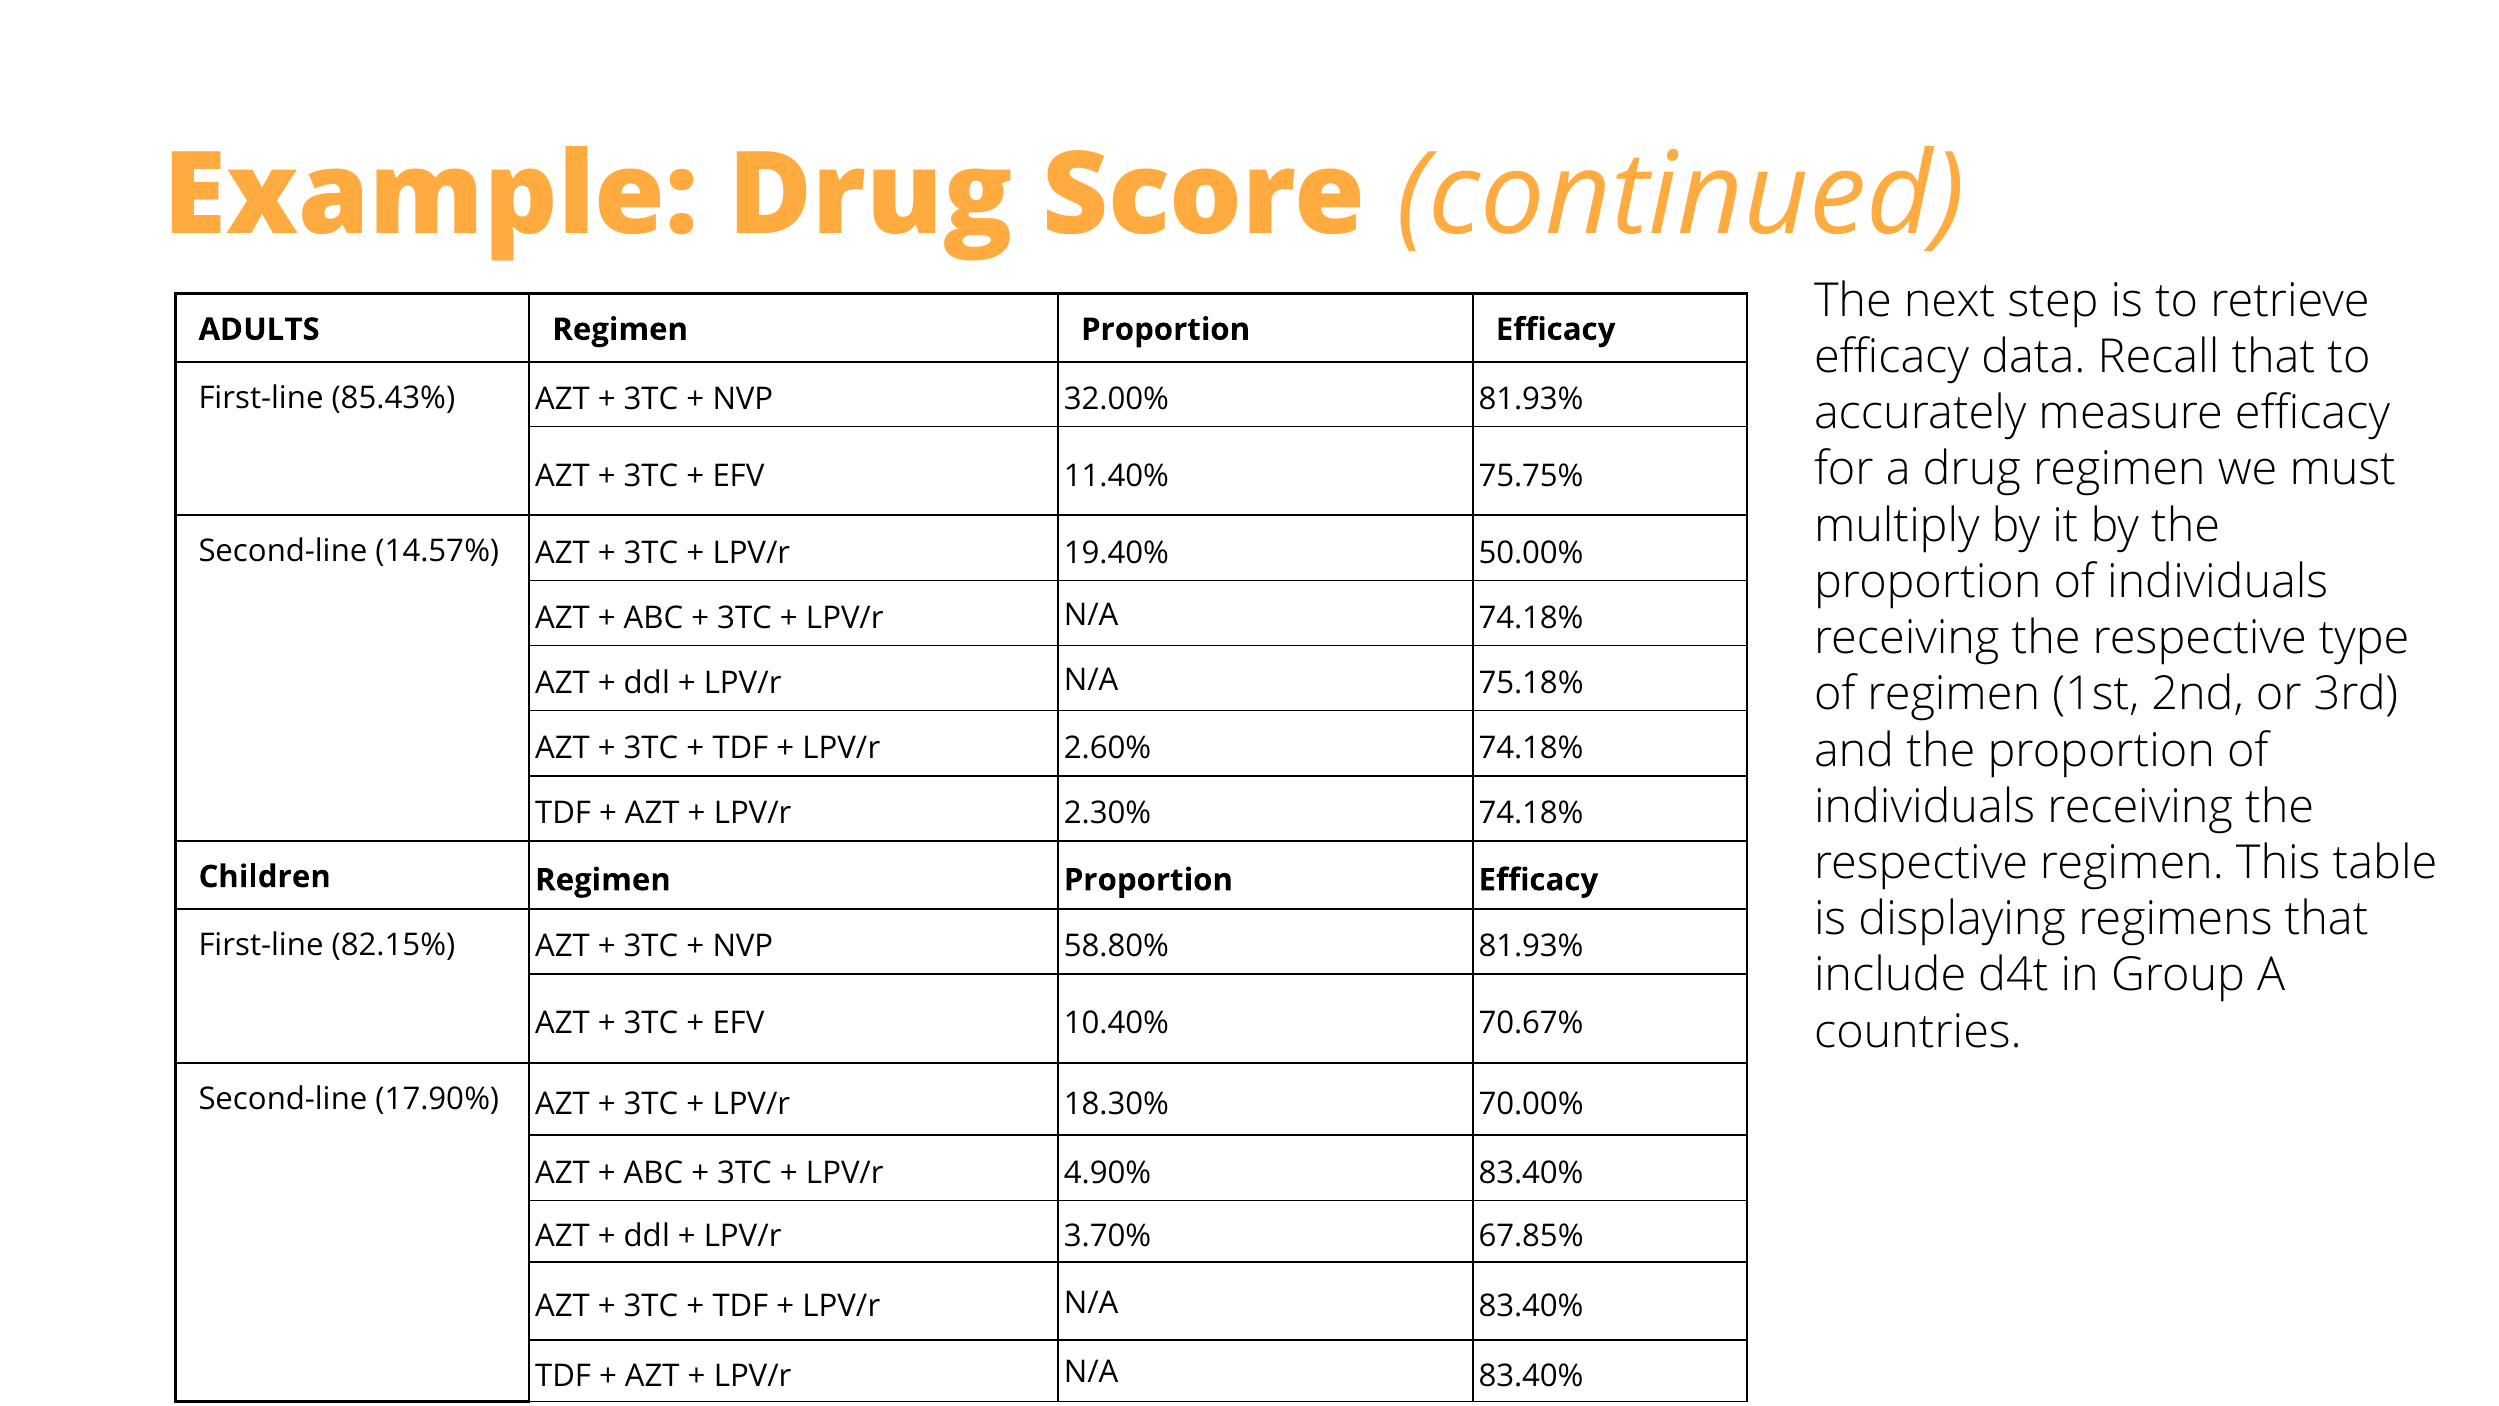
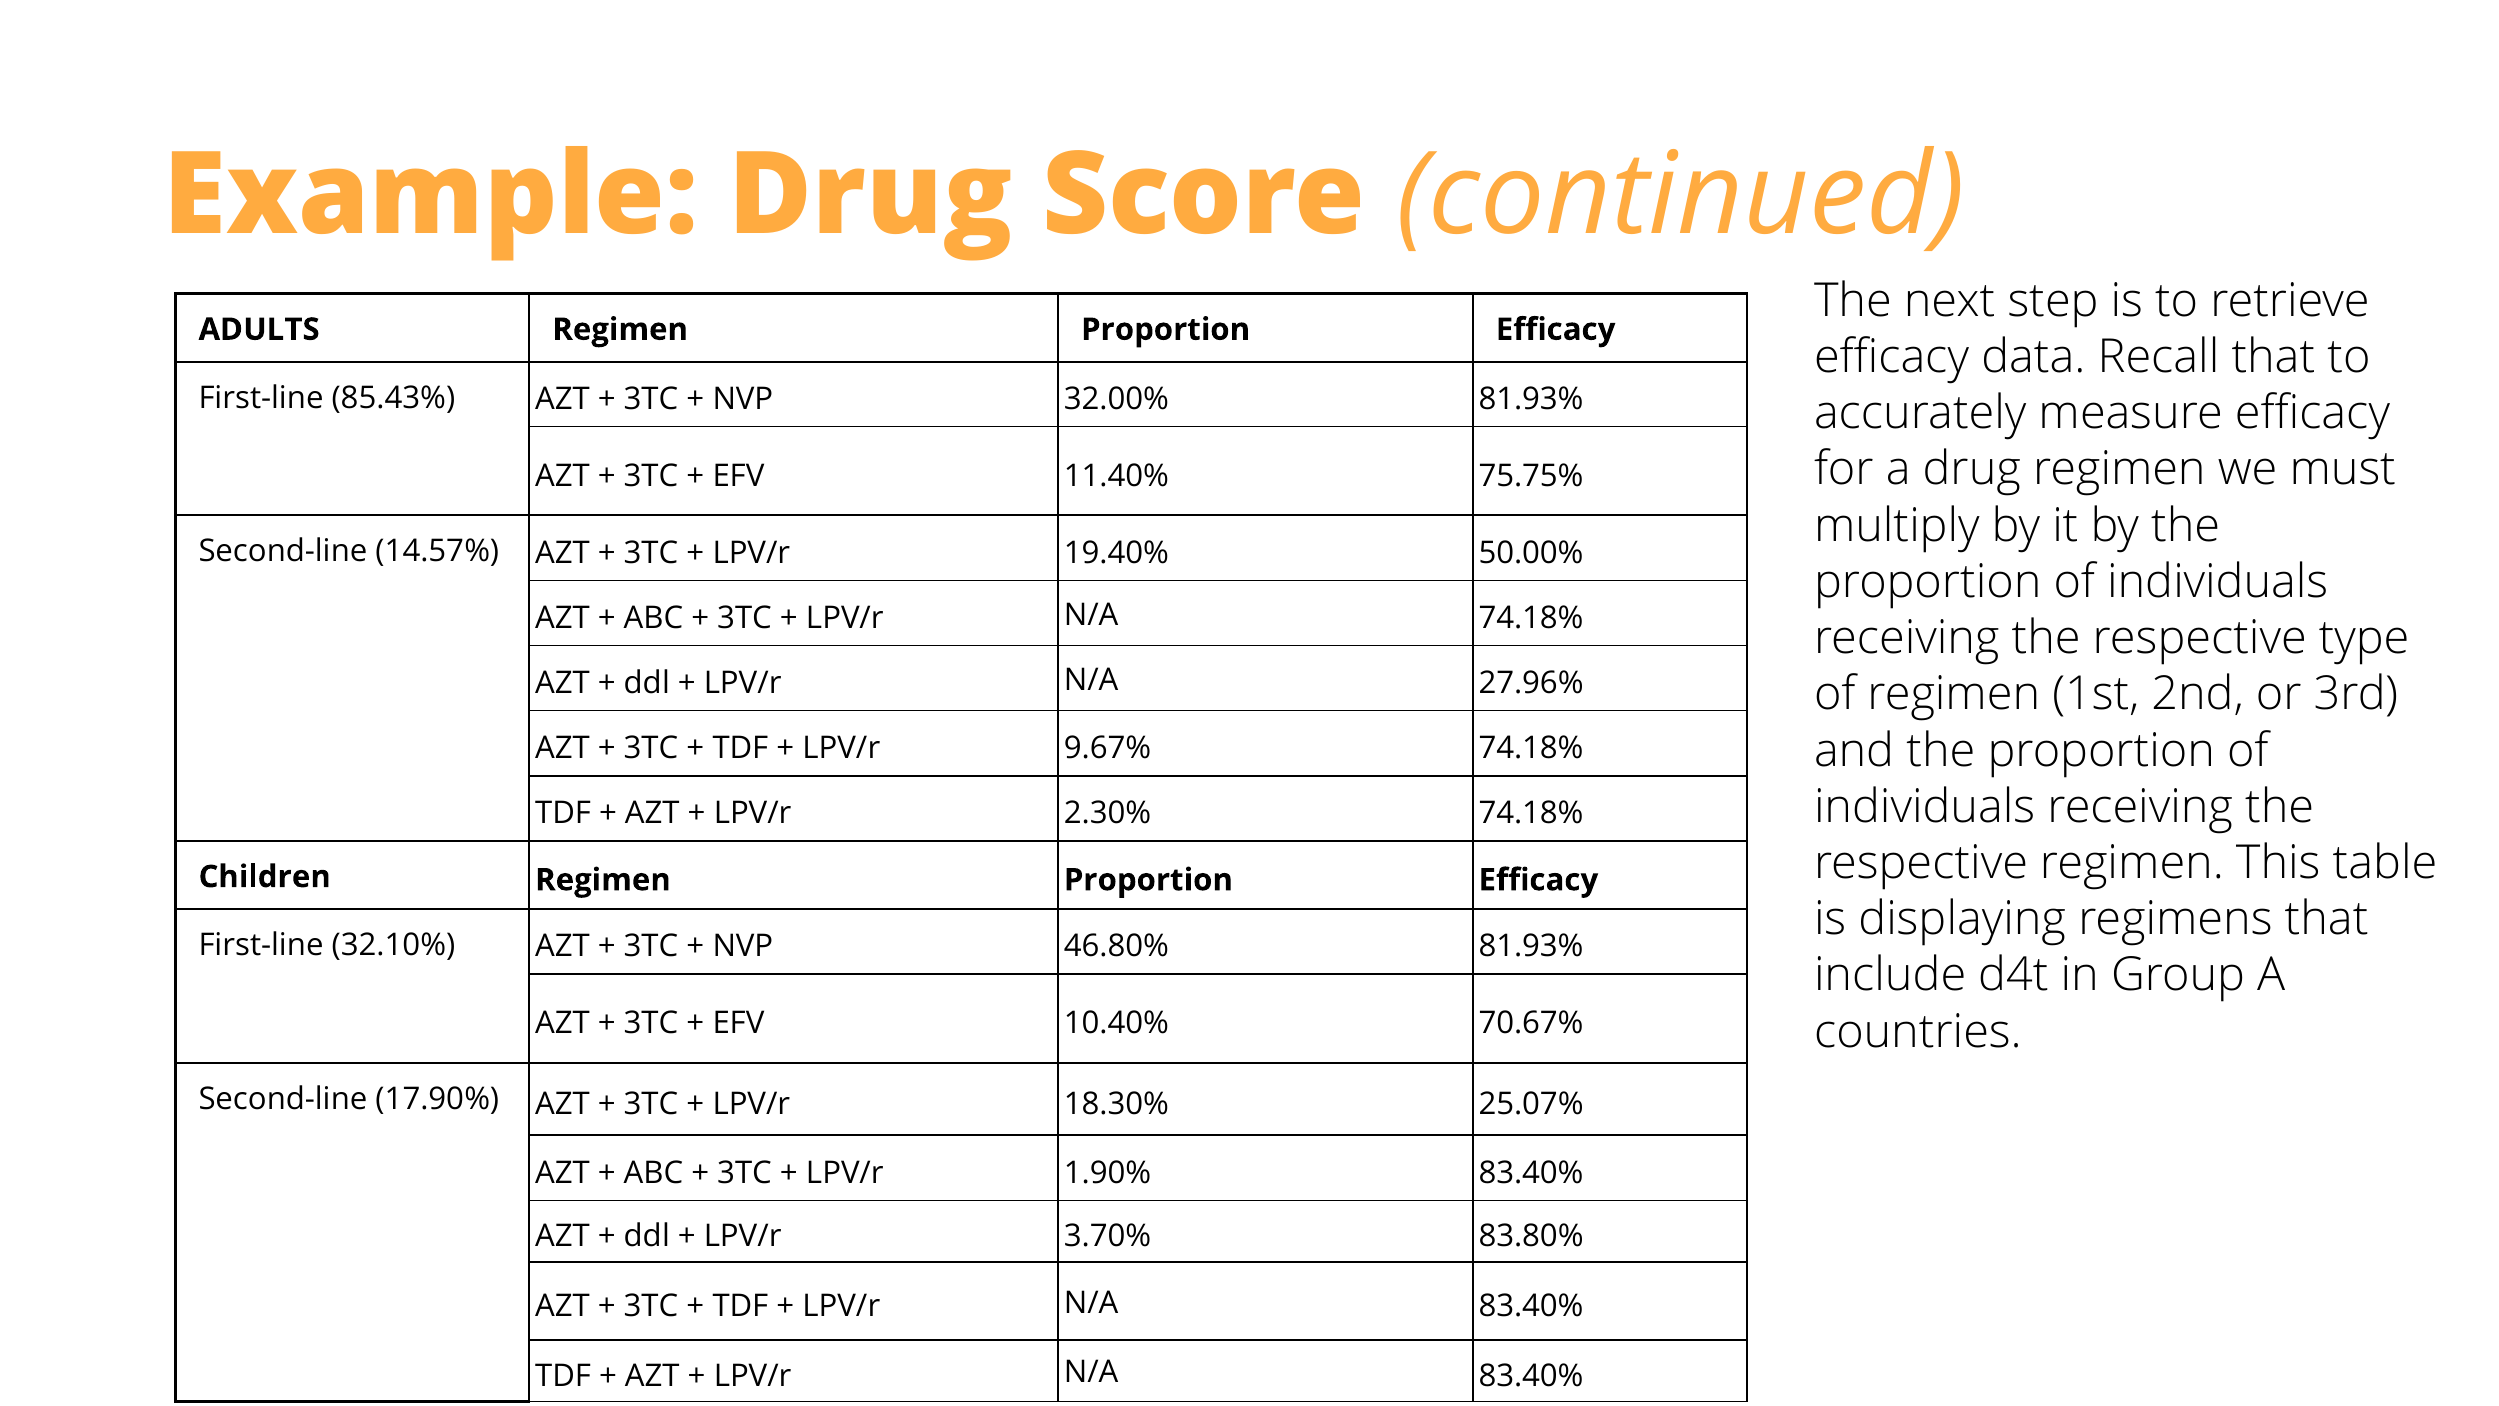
75.18%: 75.18% -> 27.96%
2.60%: 2.60% -> 9.67%
82.15%: 82.15% -> 32.10%
58.80%: 58.80% -> 46.80%
70.00%: 70.00% -> 25.07%
4.90%: 4.90% -> 1.90%
67.85%: 67.85% -> 83.80%
